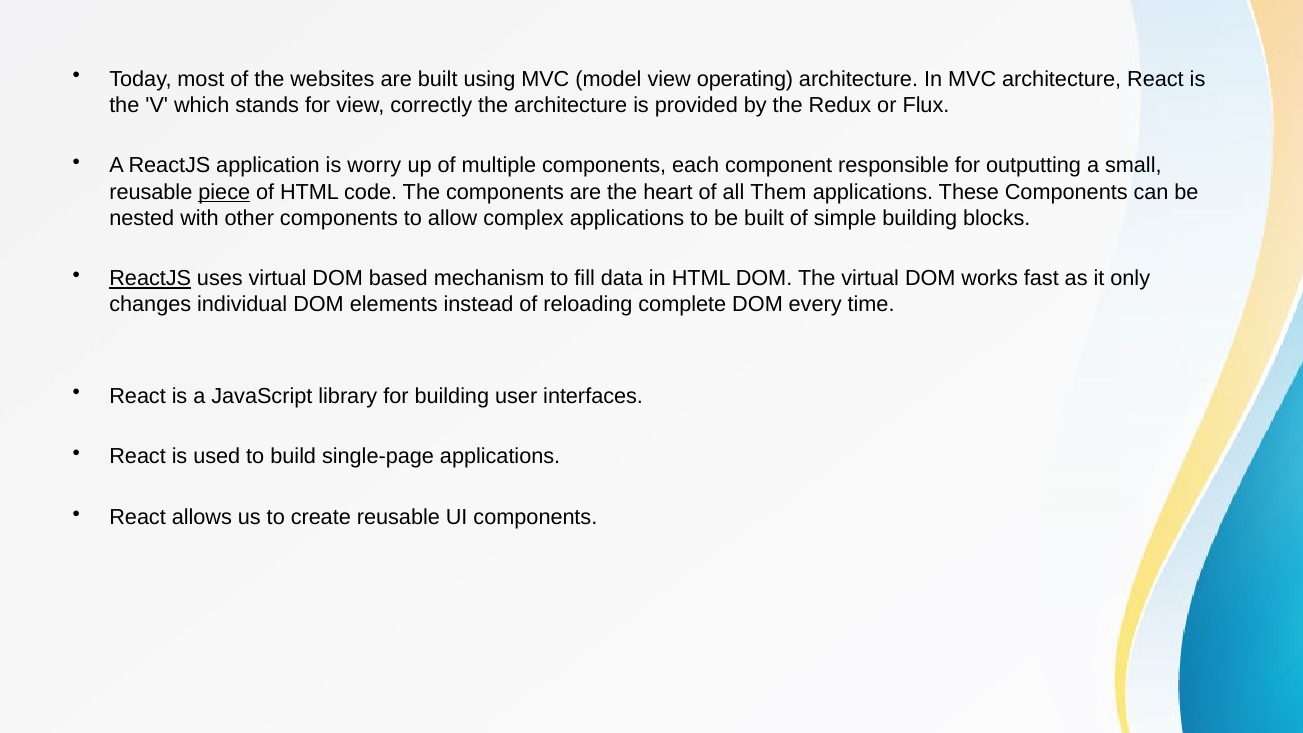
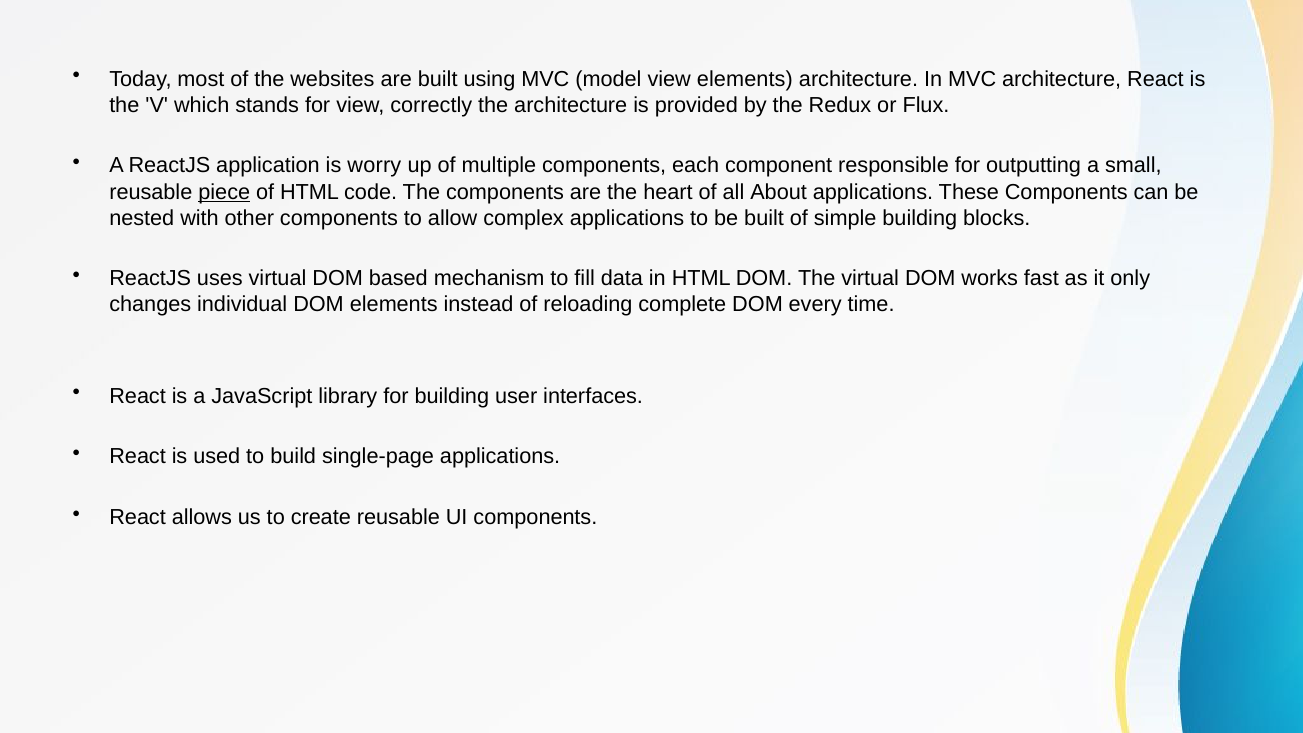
view operating: operating -> elements
Them: Them -> About
ReactJS at (150, 279) underline: present -> none
